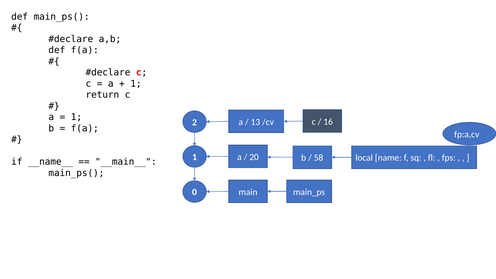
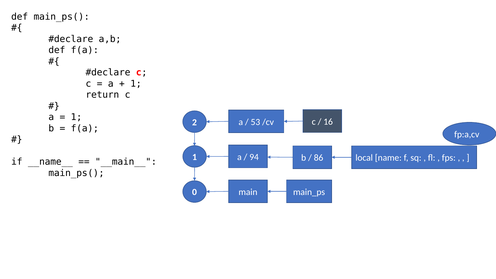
13: 13 -> 53
20: 20 -> 94
58: 58 -> 86
